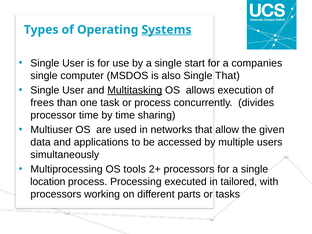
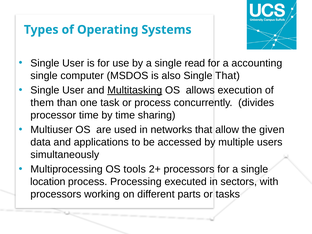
Systems underline: present -> none
start: start -> read
companies: companies -> accounting
frees: frees -> them
tailored: tailored -> sectors
